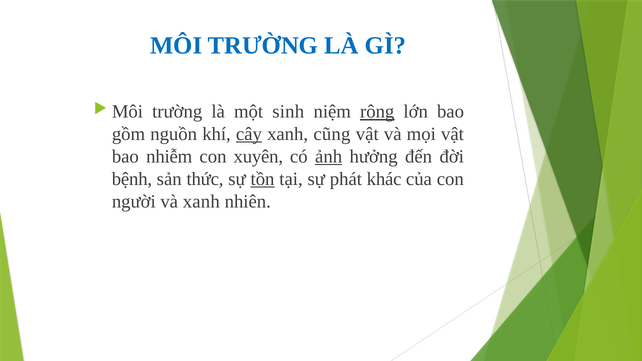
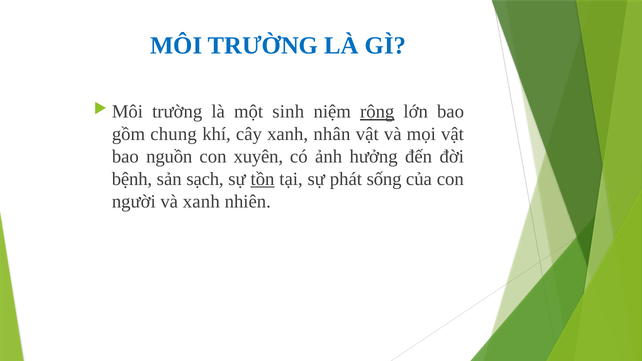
nguồn: nguồn -> chung
cây underline: present -> none
cũng: cũng -> nhân
nhiễm: nhiễm -> nguồn
ảnh underline: present -> none
thức: thức -> sạch
khác: khác -> sống
